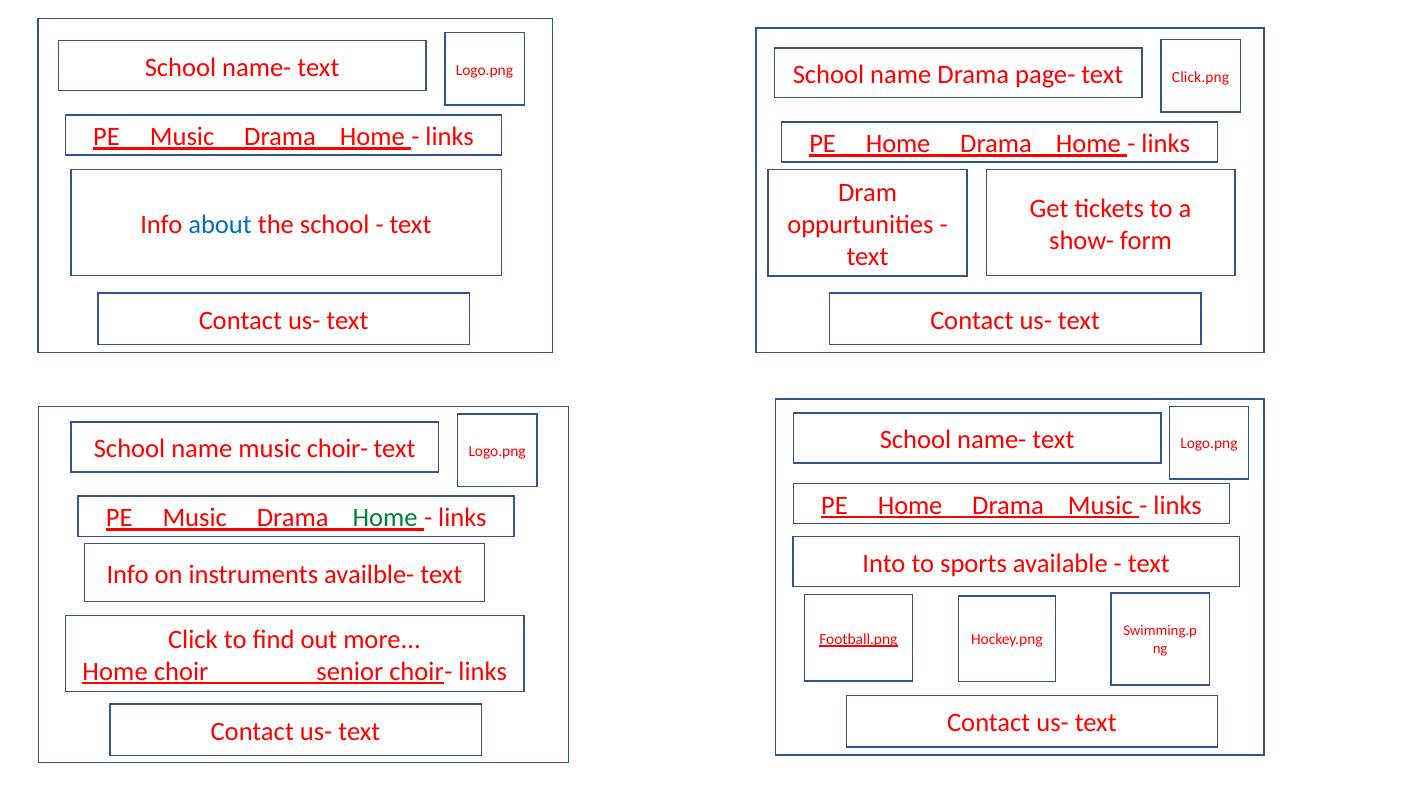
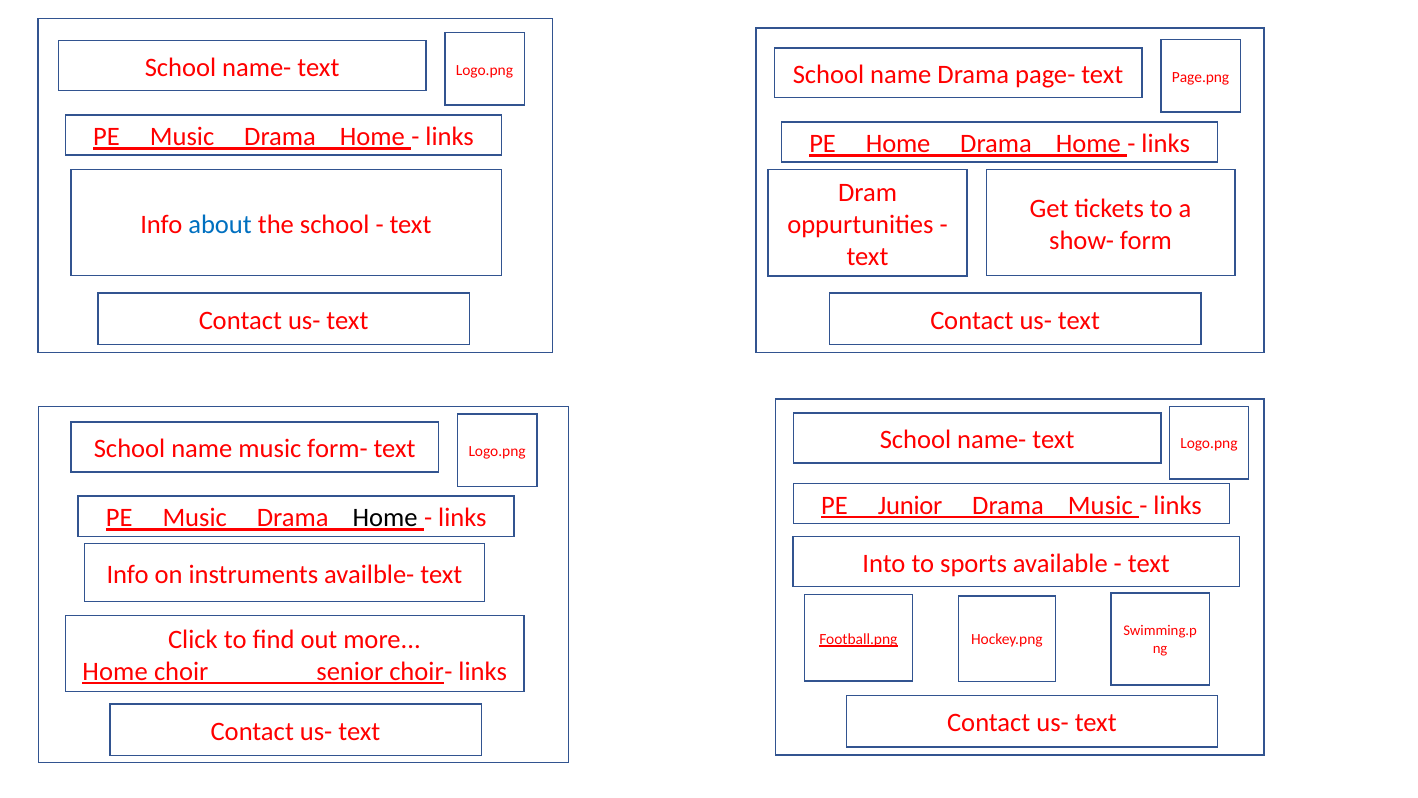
Click.png: Click.png -> Page.png
music choir-: choir- -> form-
Home at (910, 505): Home -> Junior
Home at (385, 518) colour: green -> black
